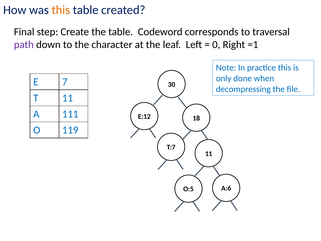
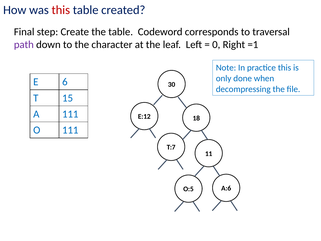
this at (61, 10) colour: orange -> red
7: 7 -> 6
T 11: 11 -> 15
O 119: 119 -> 111
